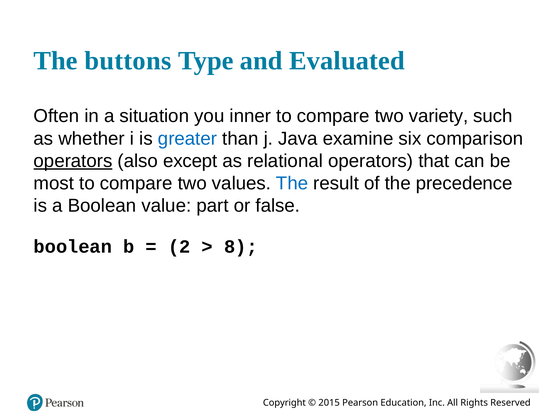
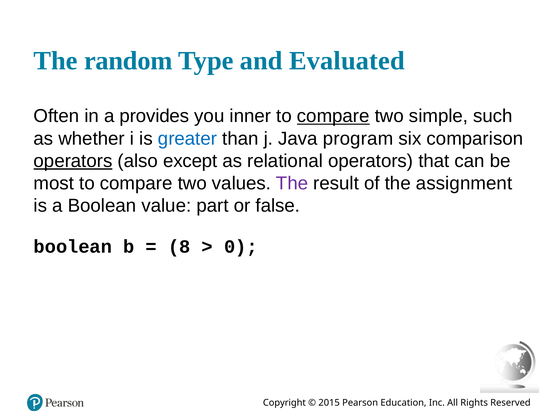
buttons: buttons -> random
situation: situation -> provides
compare at (333, 116) underline: none -> present
variety: variety -> simple
examine: examine -> program
The at (292, 183) colour: blue -> purple
precedence: precedence -> assignment
2: 2 -> 8
8: 8 -> 0
